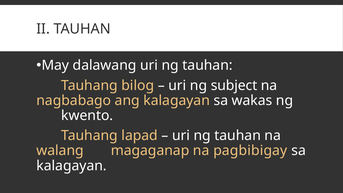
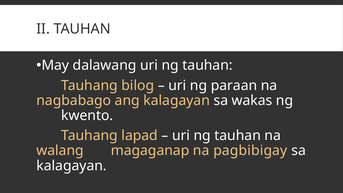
subject: subject -> paraan
